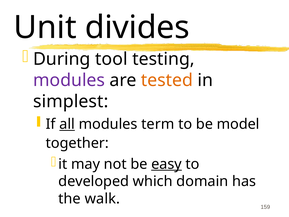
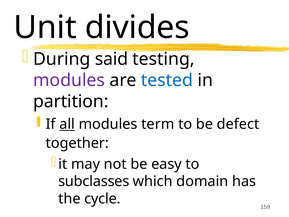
tool: tool -> said
tested colour: orange -> blue
simplest: simplest -> partition
model: model -> defect
easy underline: present -> none
developed: developed -> subclasses
walk: walk -> cycle
